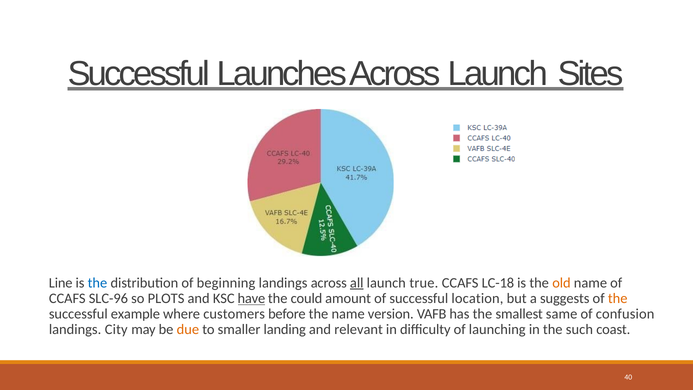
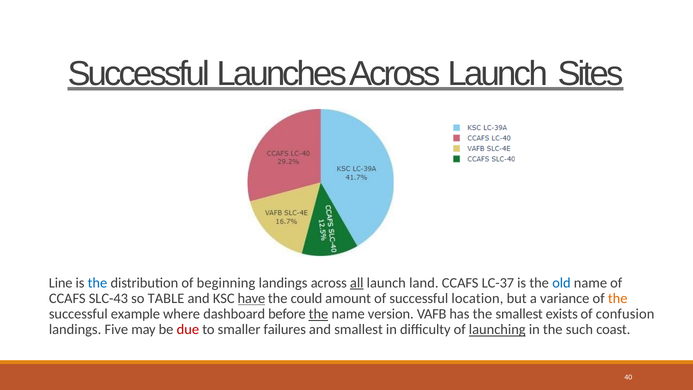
true: true -> land
LC-18: LC-18 -> LC-37
old colour: orange -> blue
SLC-96: SLC-96 -> SLC-43
PLOTS: PLOTS -> TABLE
suggests: suggests -> variance
customers: customers -> dashboard
the at (318, 314) underline: none -> present
same: same -> exists
City: City -> Five
due colour: orange -> red
landing: landing -> failures
and relevant: relevant -> smallest
launching underline: none -> present
